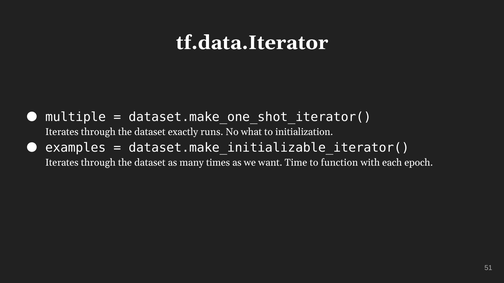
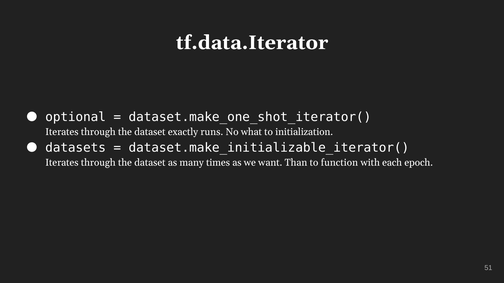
multiple: multiple -> optional
examples: examples -> datasets
Time: Time -> Than
